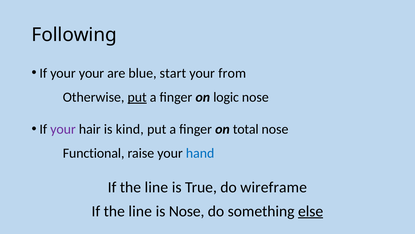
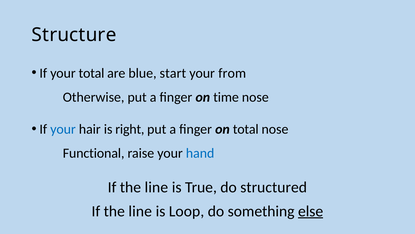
Following: Following -> Structure
your your: your -> total
put at (137, 97) underline: present -> none
logic: logic -> time
your at (63, 129) colour: purple -> blue
kind: kind -> right
wireframe: wireframe -> structured
is Nose: Nose -> Loop
